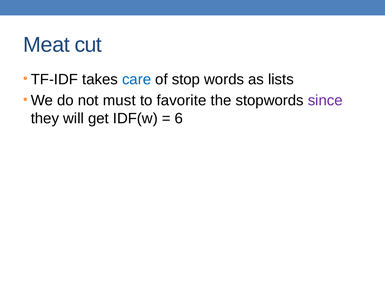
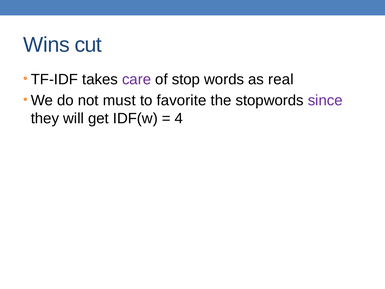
Meat: Meat -> Wins
care colour: blue -> purple
lists: lists -> real
6: 6 -> 4
